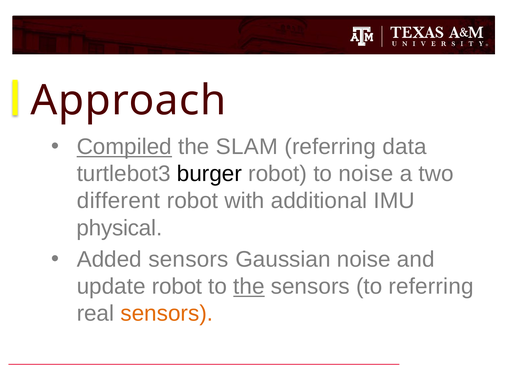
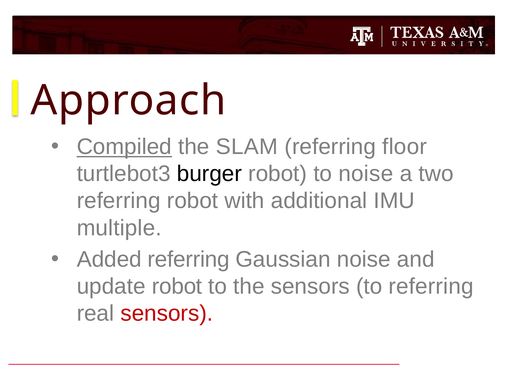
data: data -> floor
different at (119, 201): different -> referring
physical: physical -> multiple
Added sensors: sensors -> referring
the at (249, 287) underline: present -> none
sensors at (167, 314) colour: orange -> red
